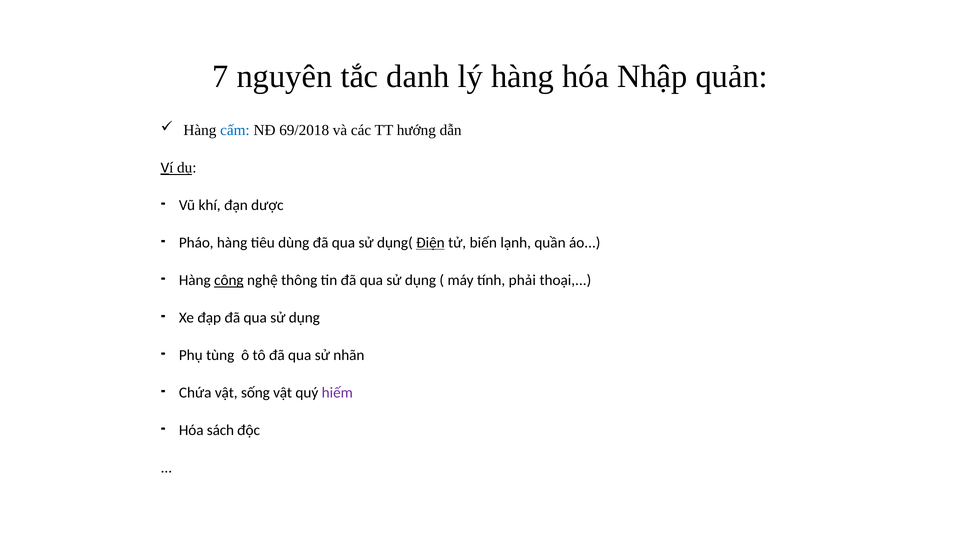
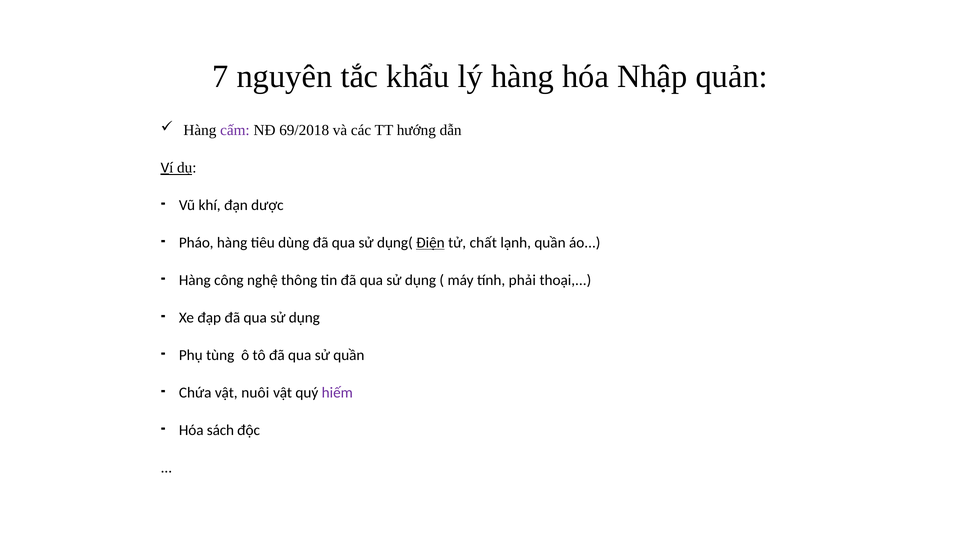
danh: danh -> khẩu
cấm colour: blue -> purple
biến: biến -> chất
công underline: present -> none
sử nhãn: nhãn -> quần
sống: sống -> nuôi
